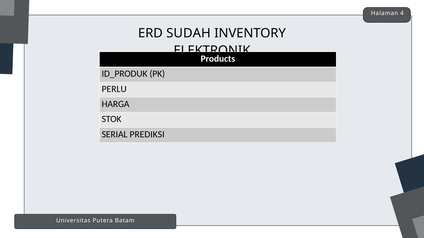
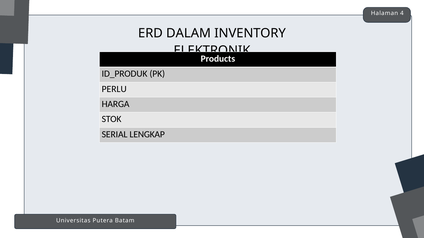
SUDAH: SUDAH -> DALAM
PREDIKSI: PREDIKSI -> LENGKAP
